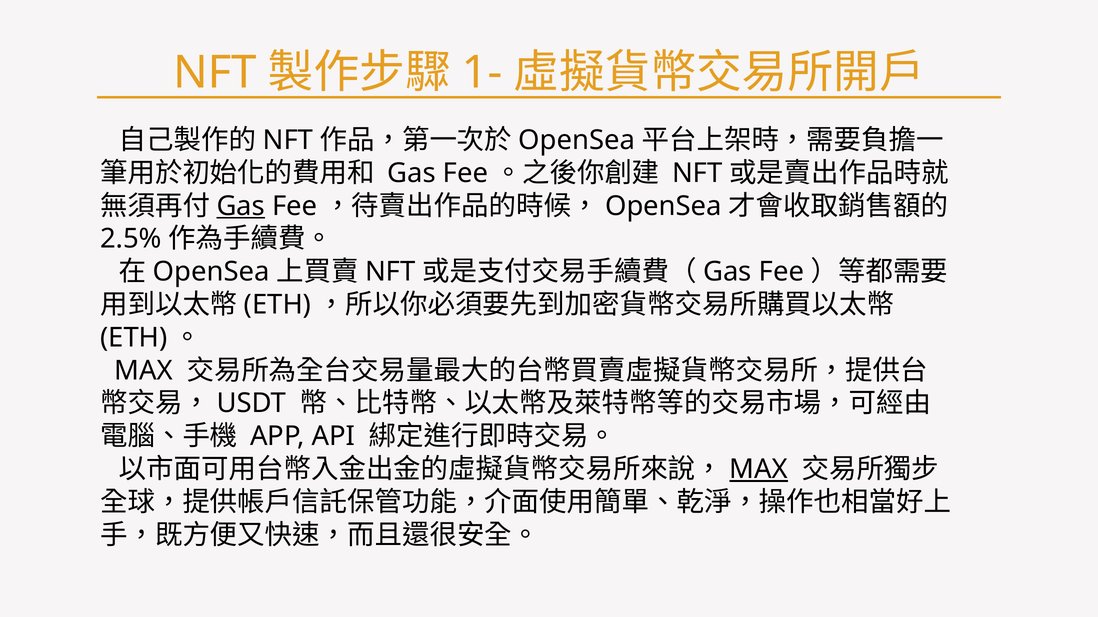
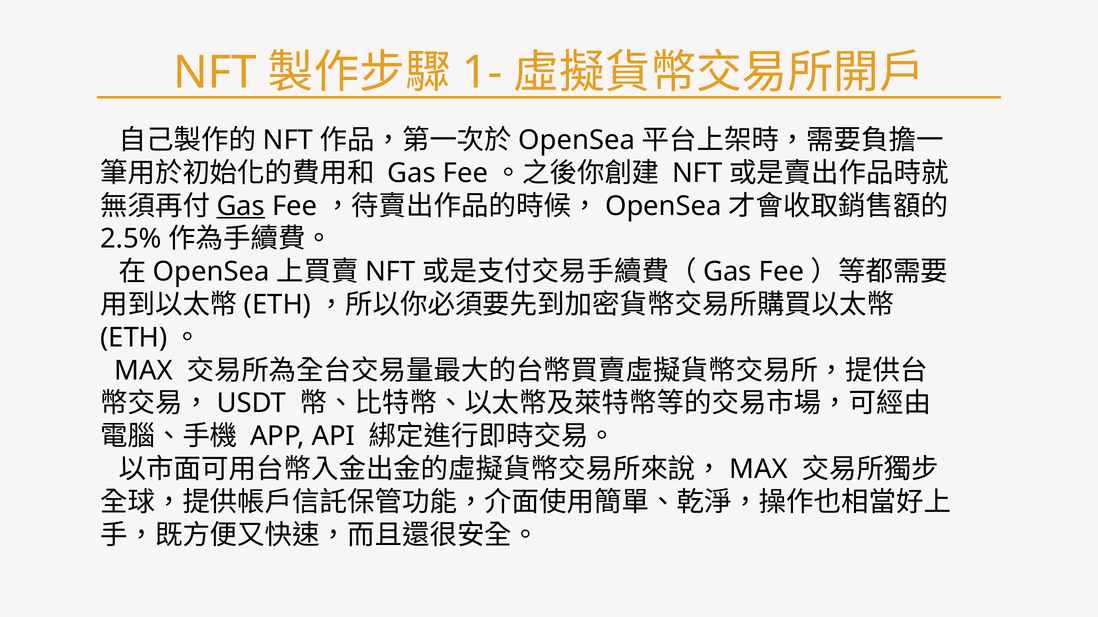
MAX at (759, 470) underline: present -> none
